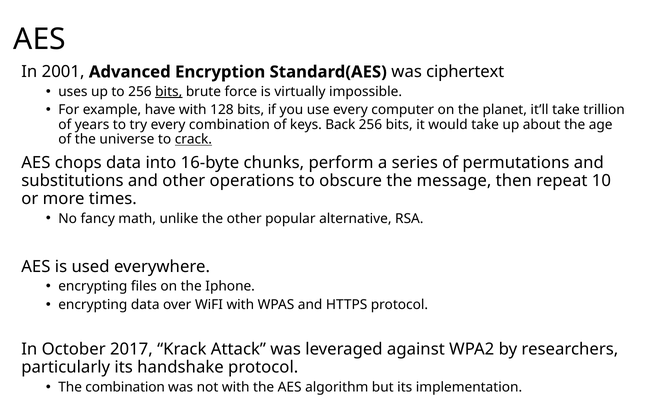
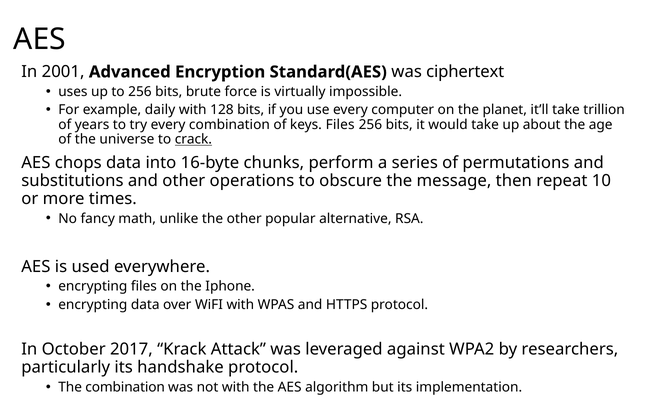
bits at (169, 92) underline: present -> none
have: have -> daily
keys Back: Back -> Files
